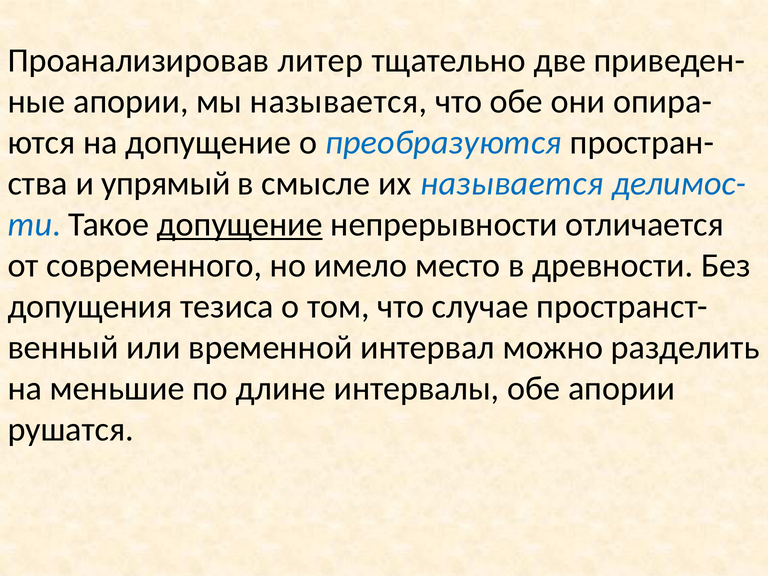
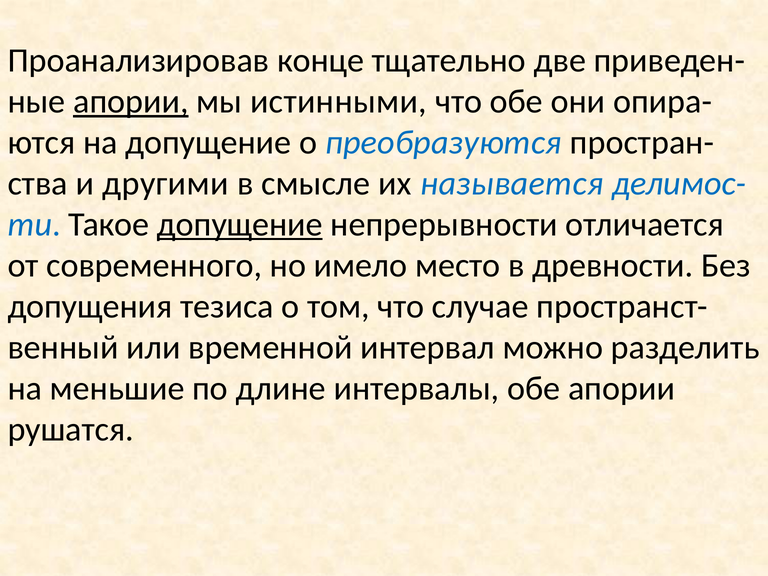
литер: литер -> конце
апории at (131, 102) underline: none -> present
мы называется: называется -> истинными
упрямый: упрямый -> другими
